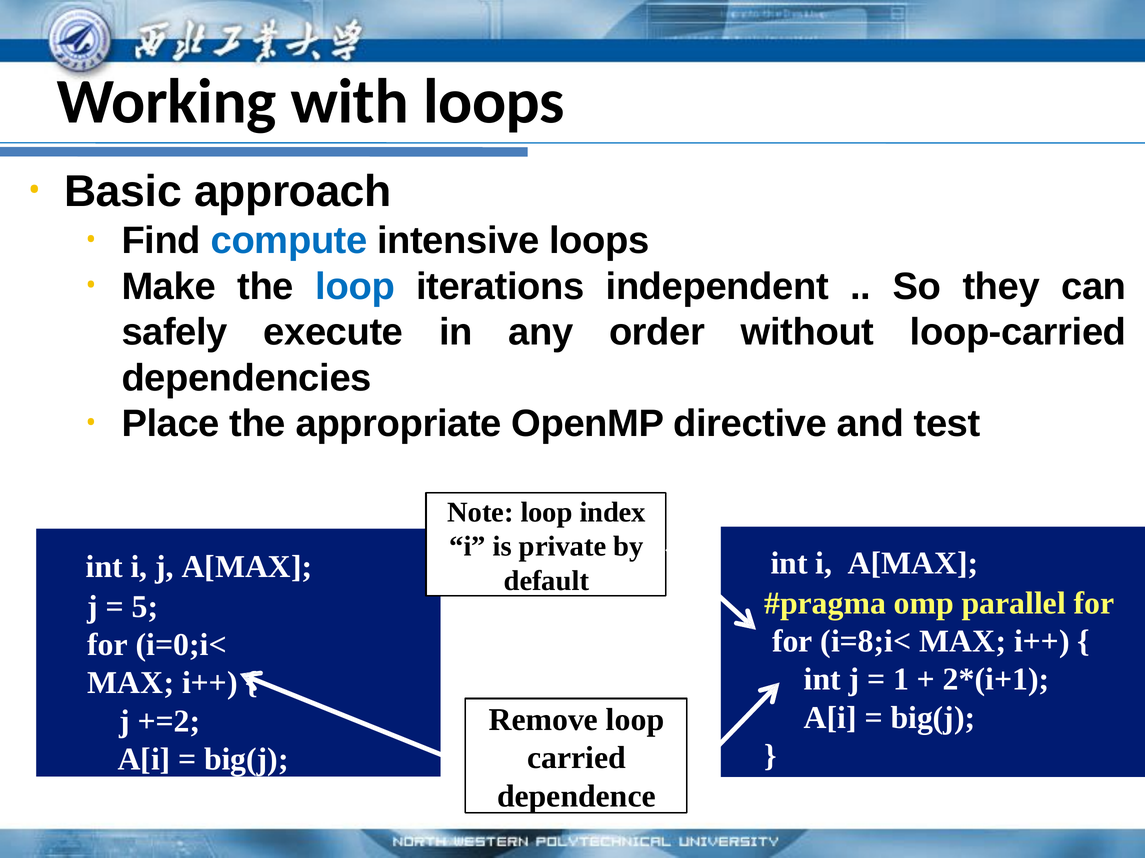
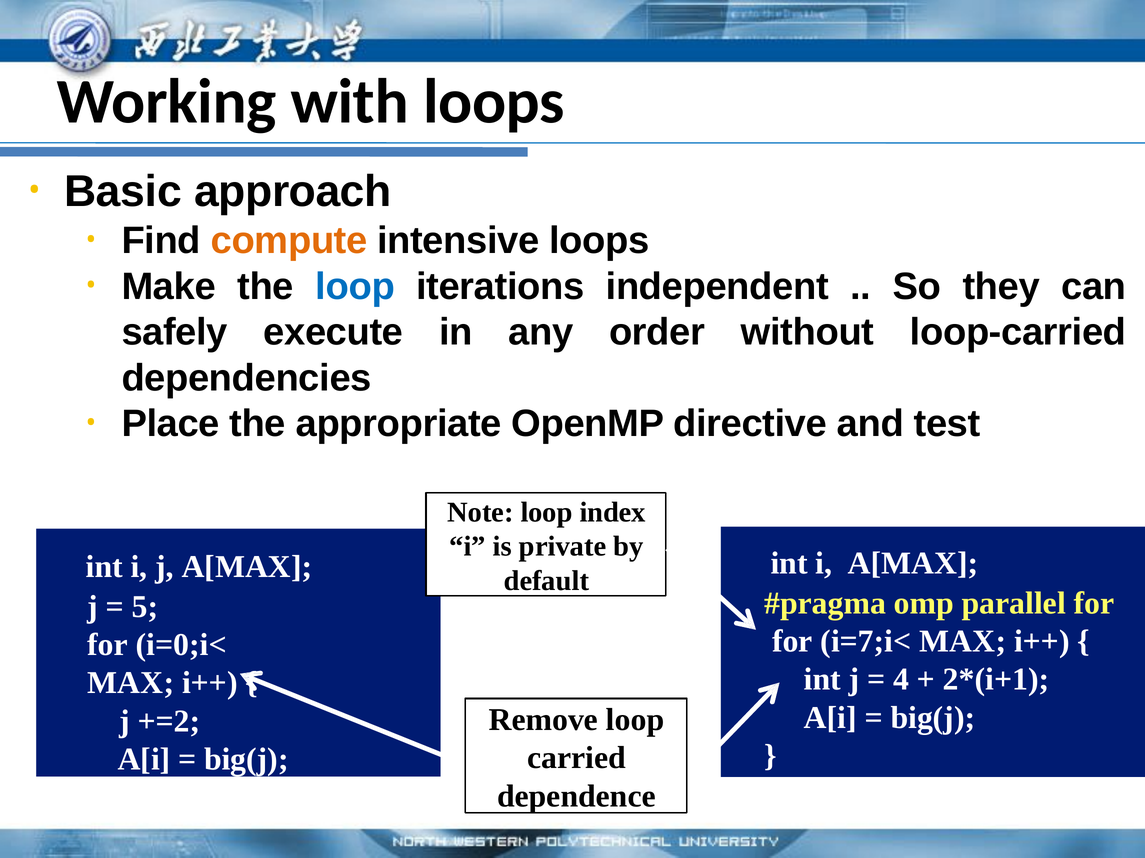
compute colour: blue -> orange
i=8;i<: i=8;i< -> i=7;i<
1: 1 -> 4
